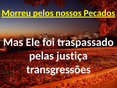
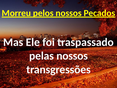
pelas justiça: justiça -> nossos
